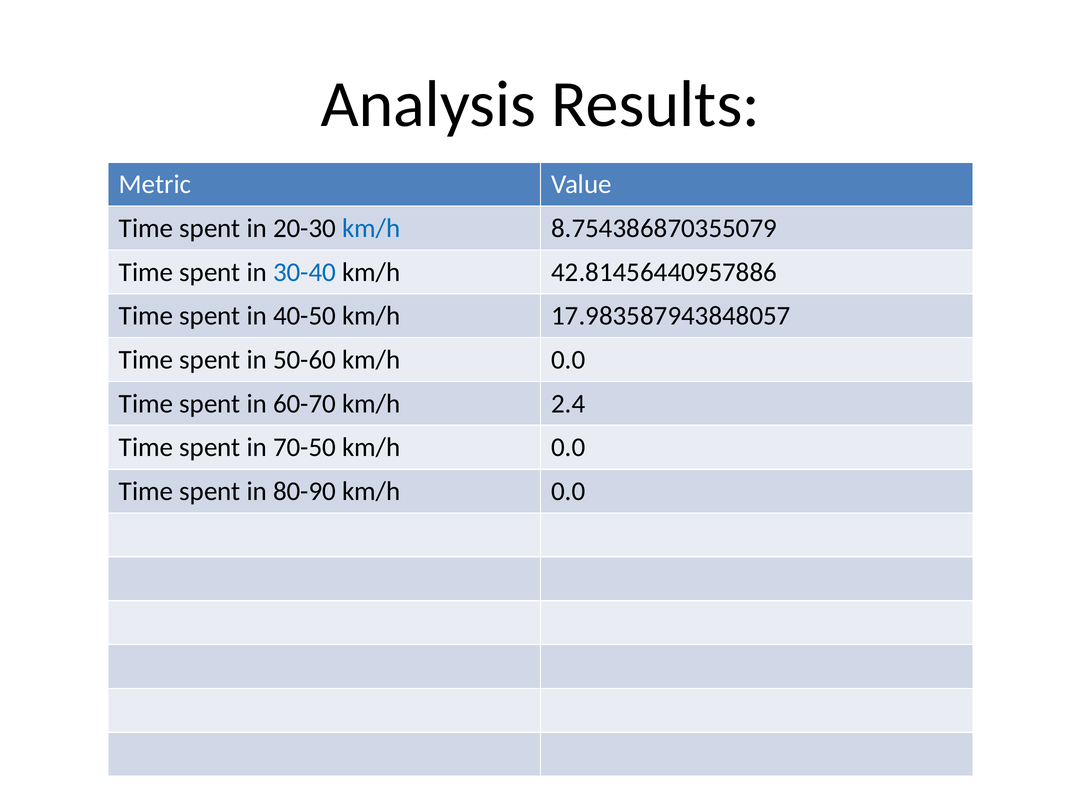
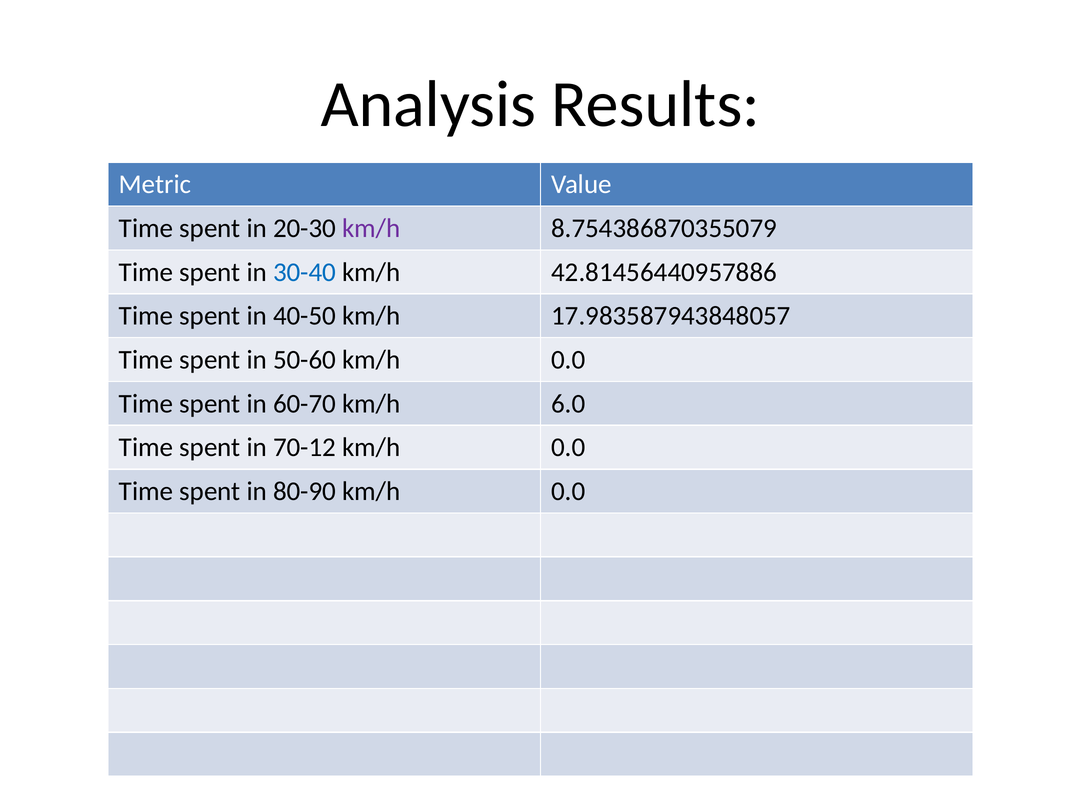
km/h at (371, 228) colour: blue -> purple
2.4: 2.4 -> 6.0
70-50: 70-50 -> 70-12
